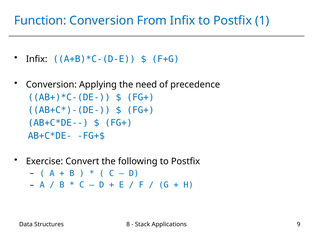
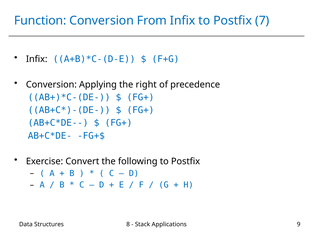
1: 1 -> 7
need: need -> right
